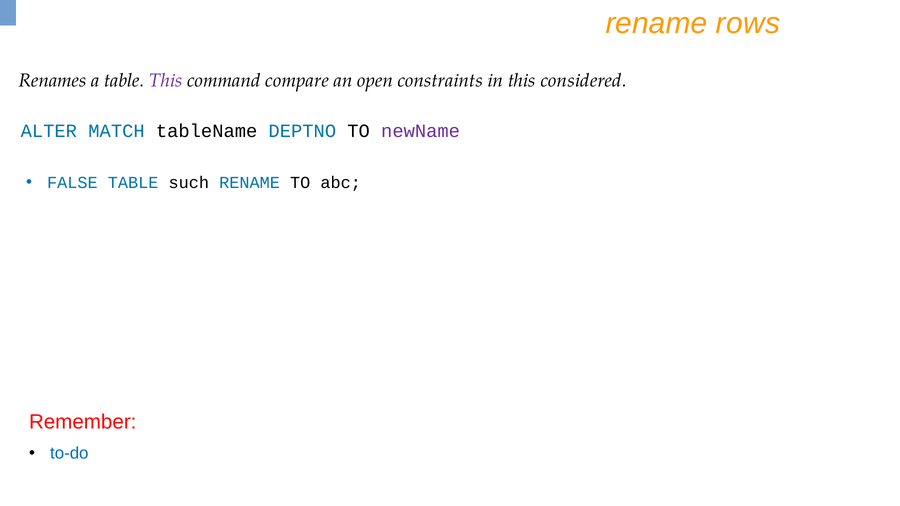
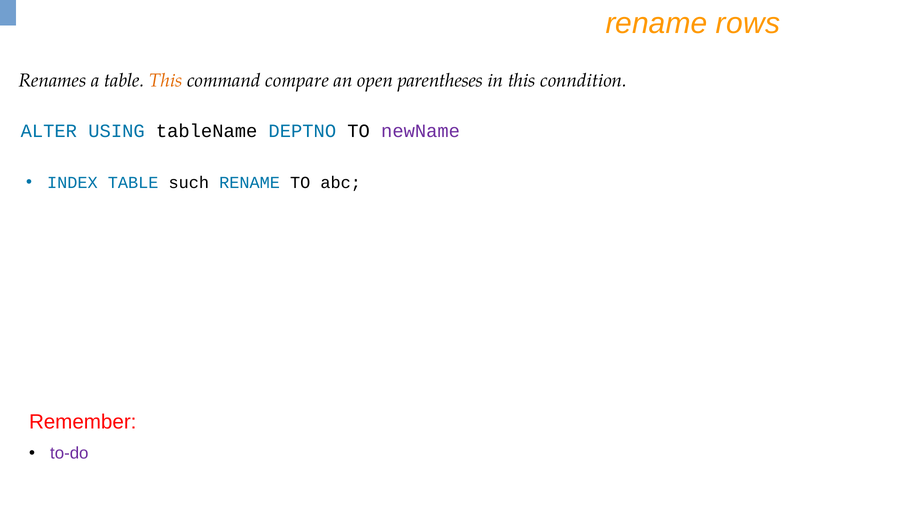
This at (166, 81) colour: purple -> orange
constraints: constraints -> parentheses
considered: considered -> conndition
MATCH: MATCH -> USING
FALSE: FALSE -> INDEX
to-do colour: blue -> purple
